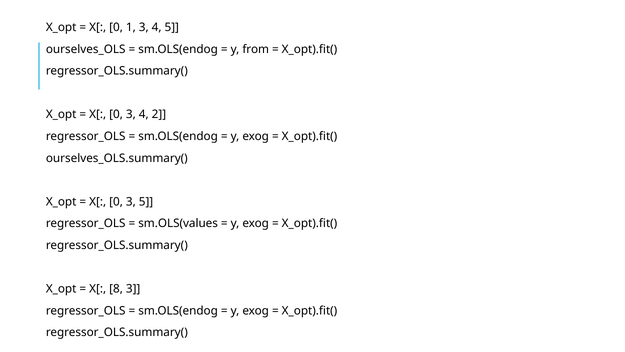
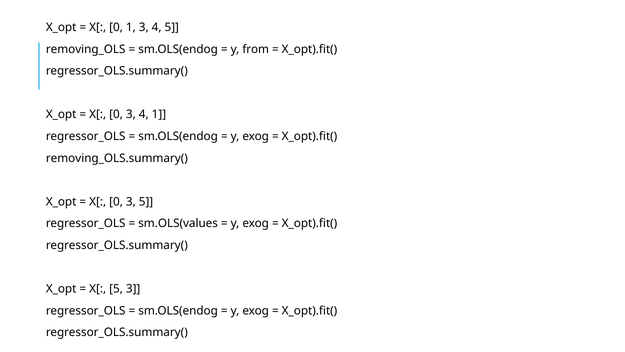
ourselves_OLS: ourselves_OLS -> removing_OLS
4 2: 2 -> 1
ourselves_OLS.summary(: ourselves_OLS.summary( -> removing_OLS.summary(
X[ 8: 8 -> 5
